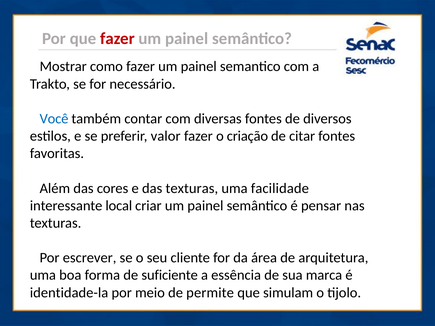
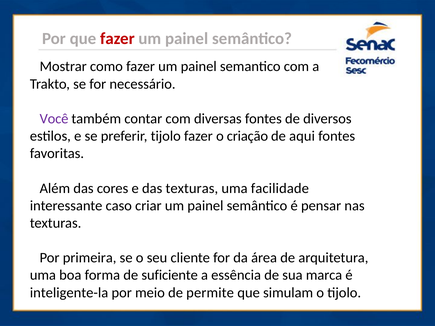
Você colour: blue -> purple
preferir valor: valor -> tijolo
citar: citar -> aqui
local: local -> caso
escrever: escrever -> primeira
identidade-la: identidade-la -> inteligente-la
